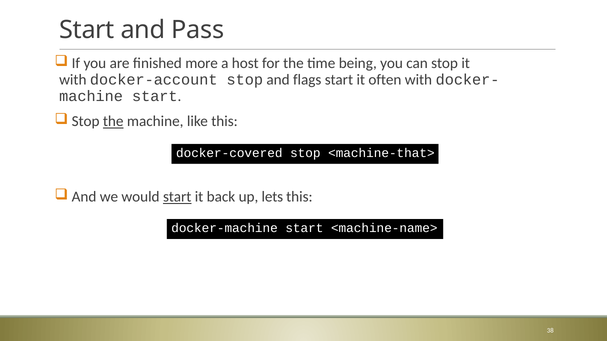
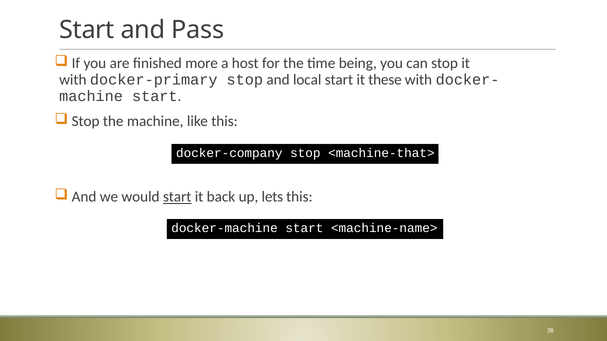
docker-account: docker-account -> docker-primary
flags: flags -> local
often: often -> these
the at (113, 121) underline: present -> none
docker-covered: docker-covered -> docker-company
